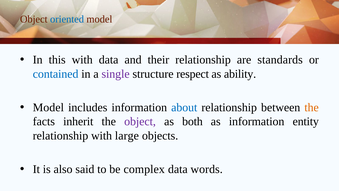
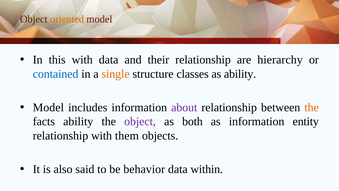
oriented colour: blue -> orange
standards: standards -> hierarchy
single colour: purple -> orange
respect: respect -> classes
about colour: blue -> purple
facts inherit: inherit -> ability
large: large -> them
complex: complex -> behavior
words: words -> within
